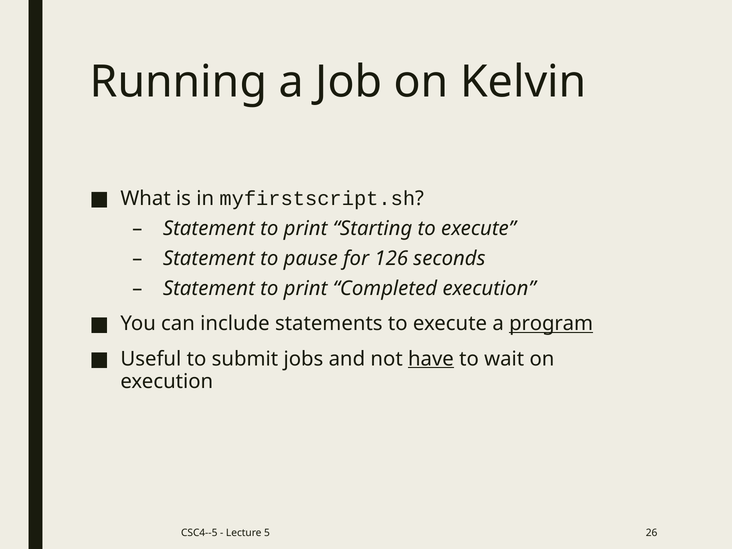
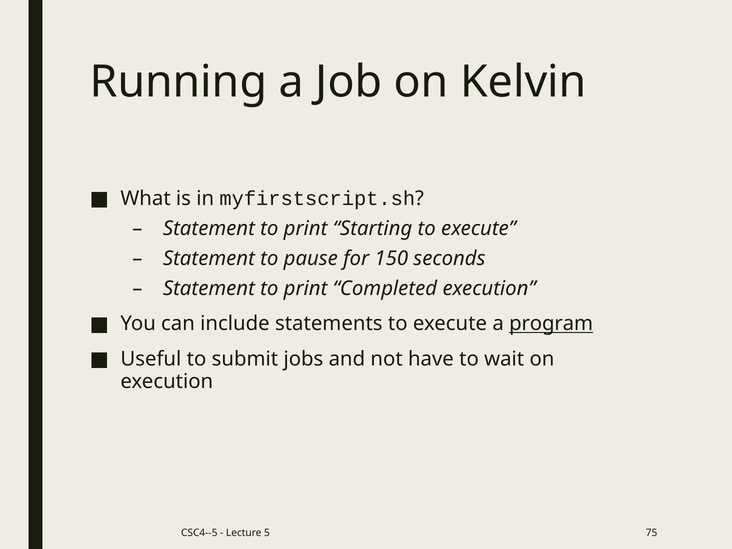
126: 126 -> 150
have underline: present -> none
26: 26 -> 75
